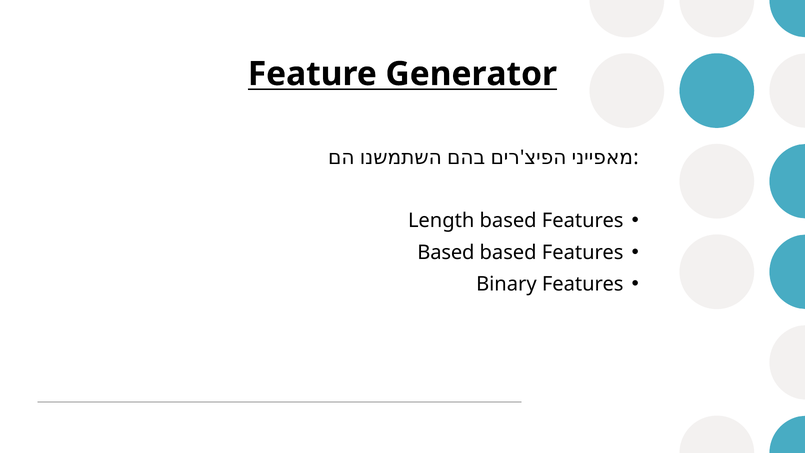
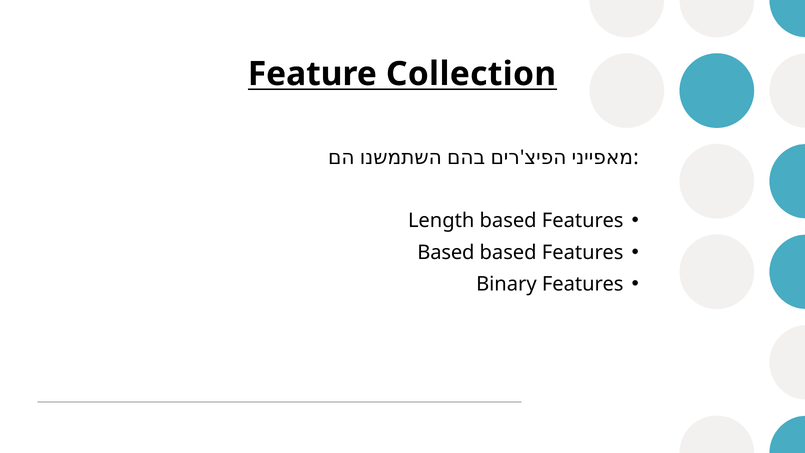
Generator: Generator -> Collection
